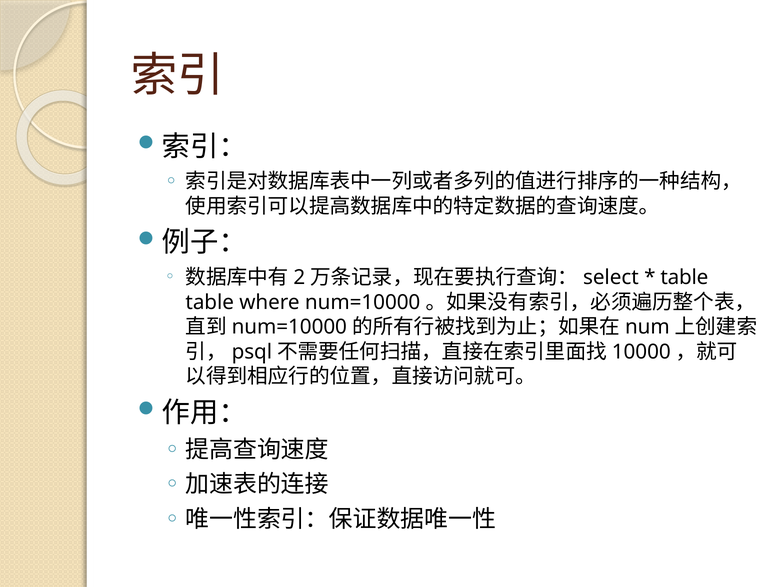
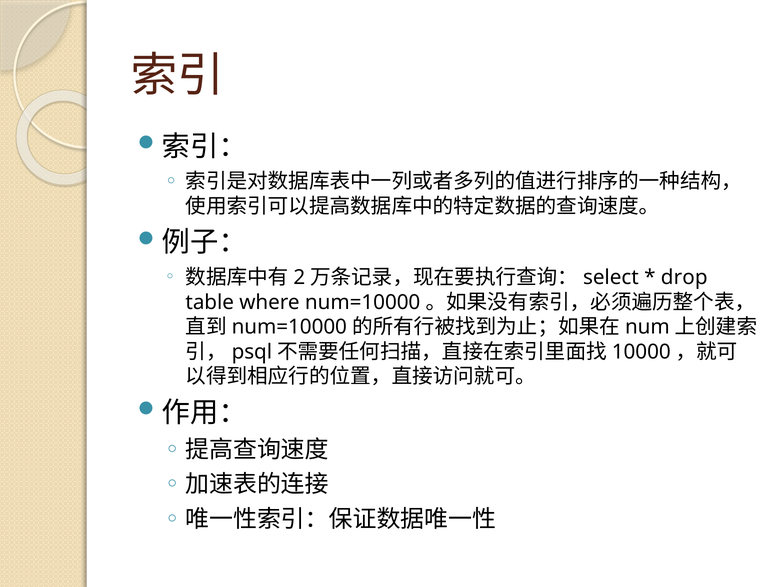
table at (684, 278): table -> drop
